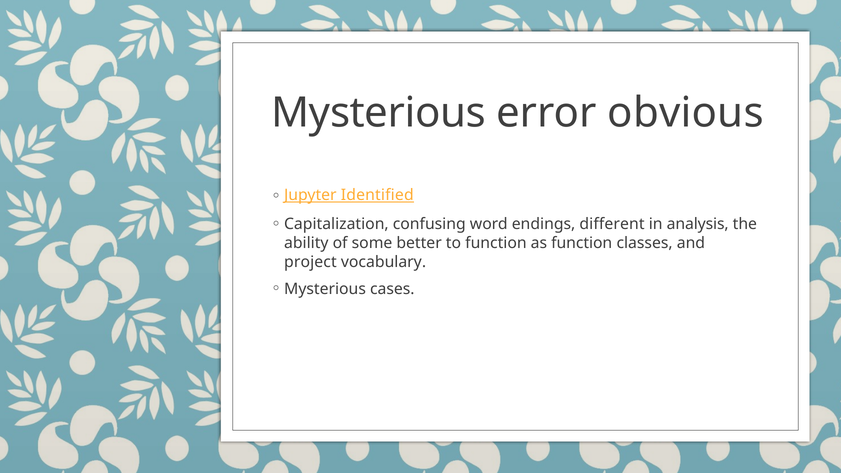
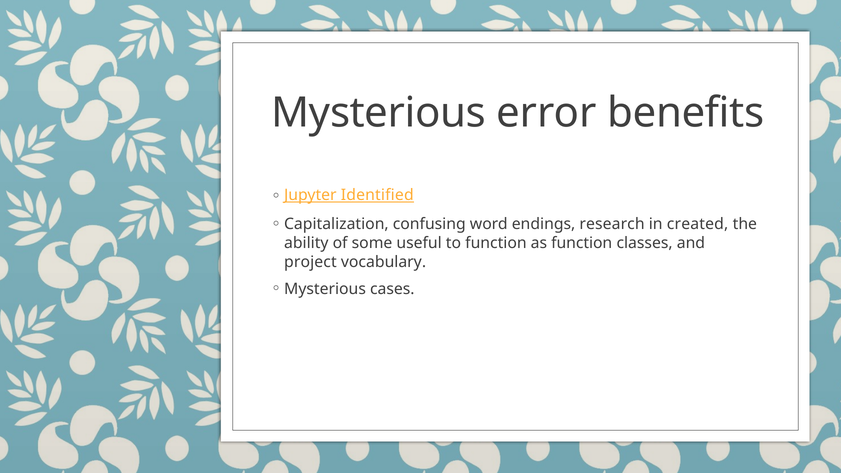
obvious: obvious -> benefits
different: different -> research
analysis: analysis -> created
better: better -> useful
